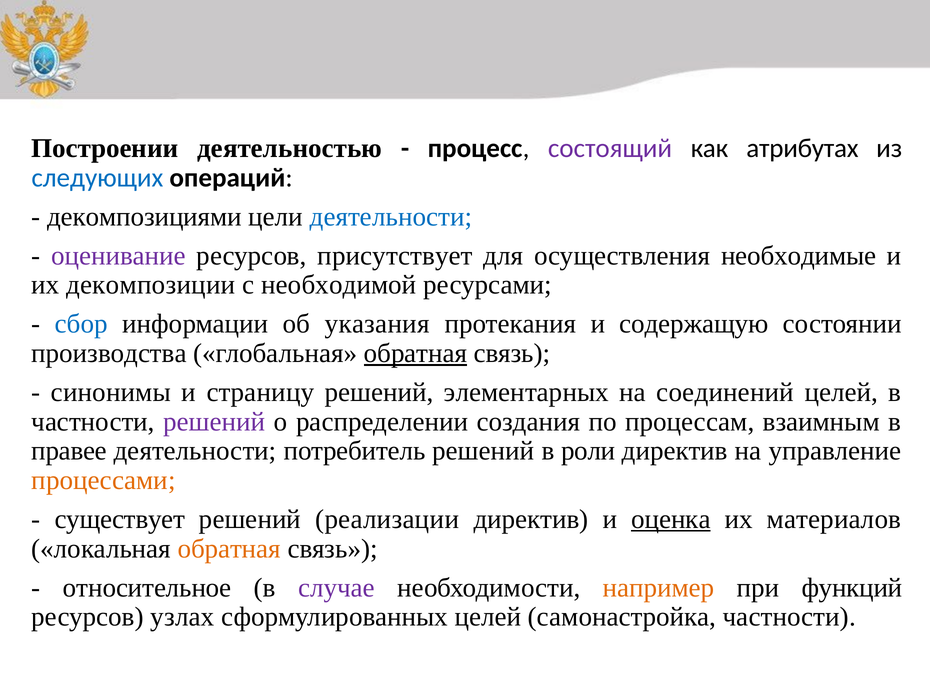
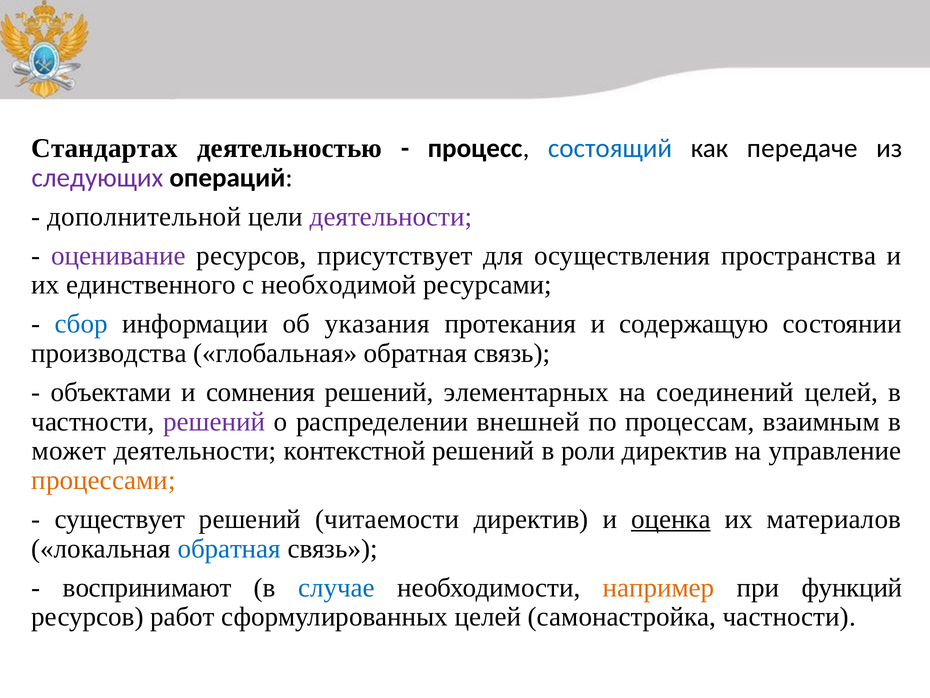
Построении: Построении -> Стандартах
состоящий colour: purple -> blue
атрибутах: атрибутах -> передаче
следующих colour: blue -> purple
декомпозициями: декомпозициями -> дополнительной
деятельности at (391, 216) colour: blue -> purple
необходимые: необходимые -> пространства
декомпозиции: декомпозиции -> единственного
обратная at (415, 353) underline: present -> none
синонимы: синонимы -> объектами
страницу: страницу -> сомнения
создания: создания -> внешней
правее: правее -> может
потребитель: потребитель -> контекстной
реализации: реализации -> читаемости
обратная at (229, 548) colour: orange -> blue
относительное: относительное -> воспринимают
случае colour: purple -> blue
узлах: узлах -> работ
